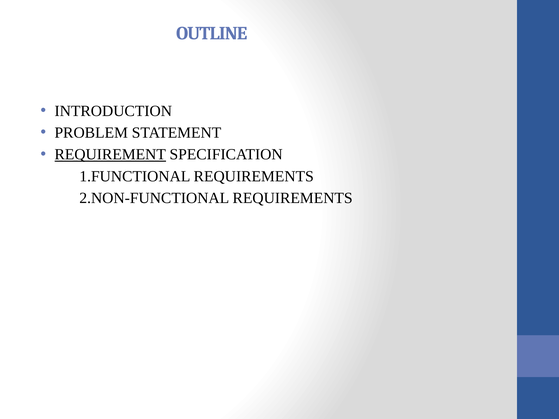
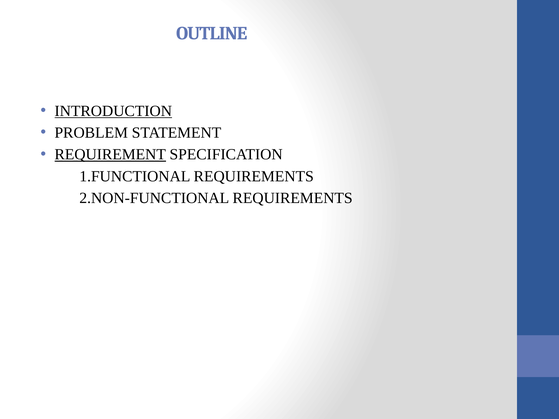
INTRODUCTION underline: none -> present
